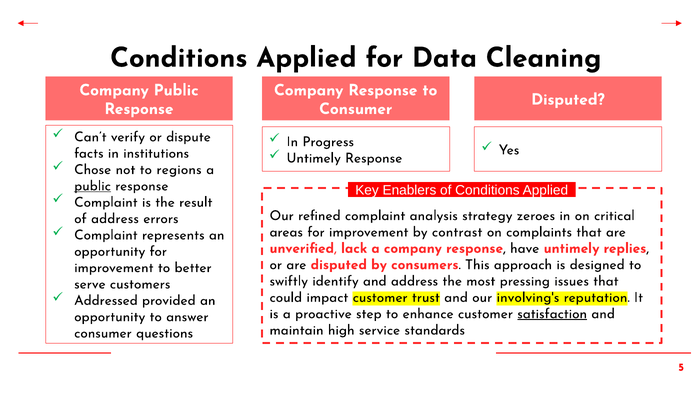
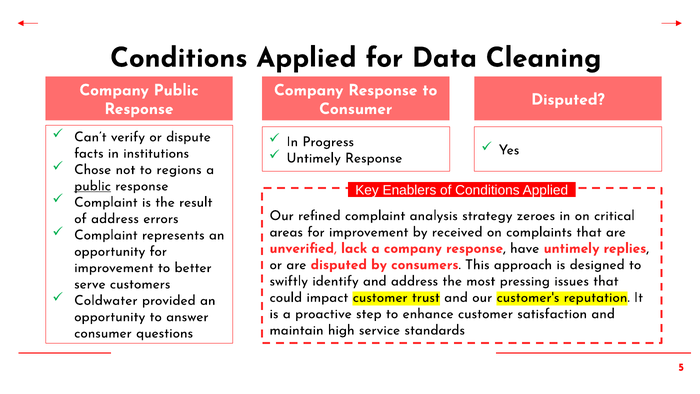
contrast: contrast -> received
involving's: involving's -> customer's
Addressed: Addressed -> Coldwater
satisfaction underline: present -> none
